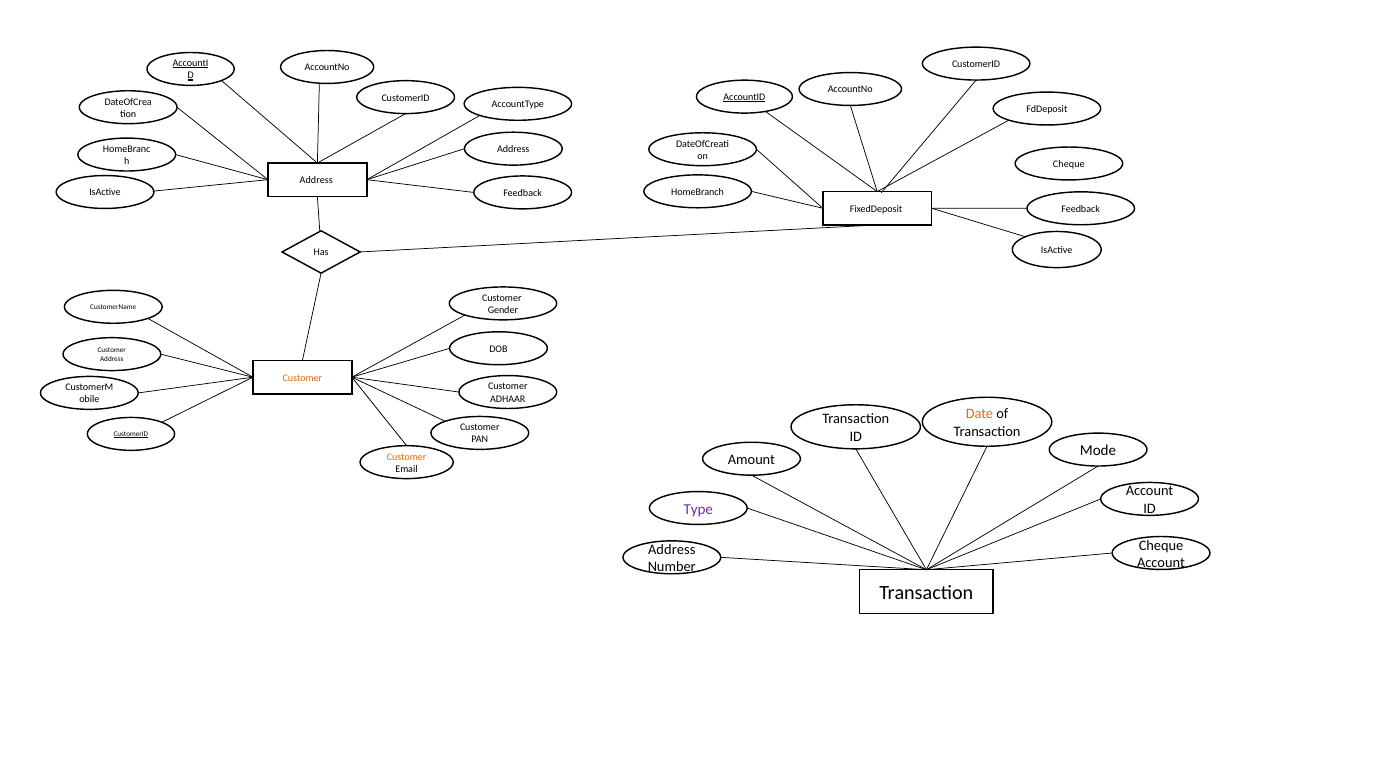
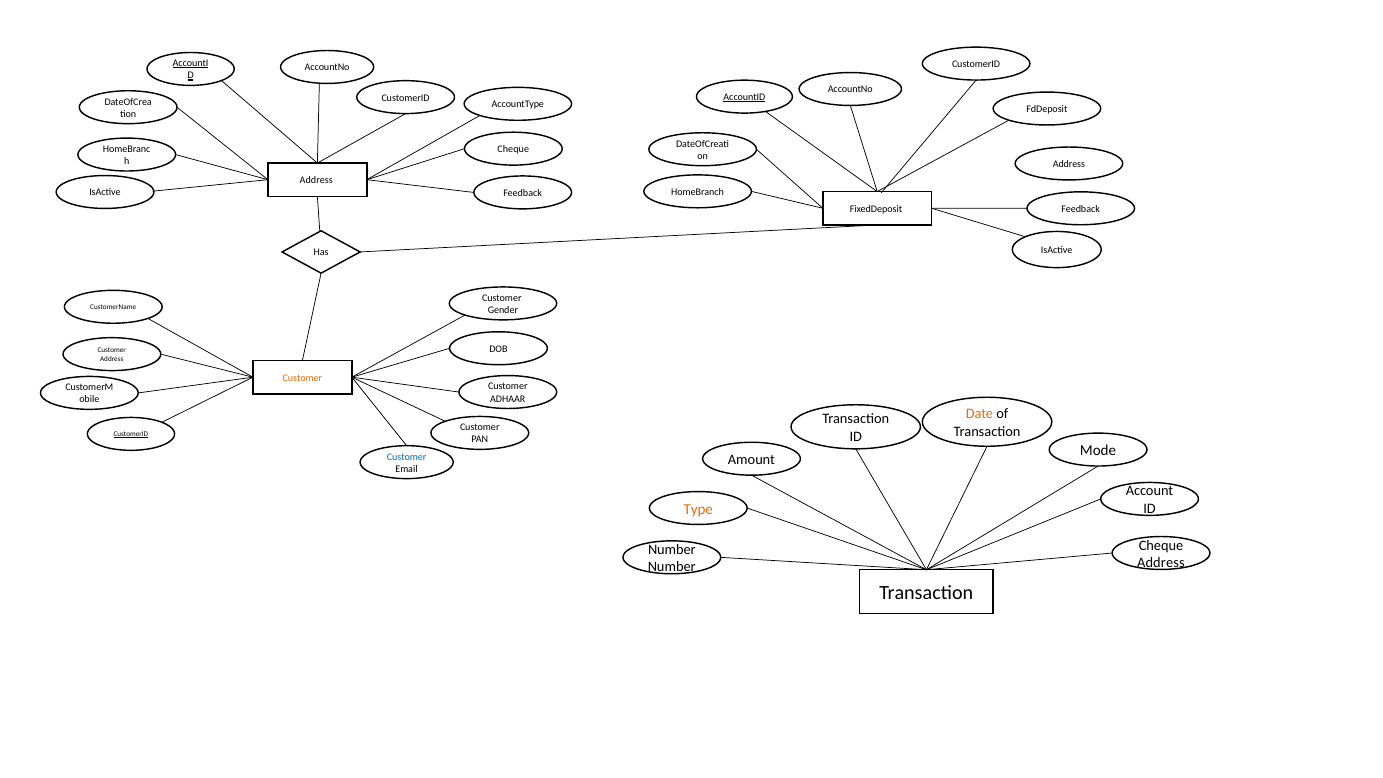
Address at (513, 149): Address -> Cheque
Cheque at (1069, 164): Cheque -> Address
Customer at (407, 457) colour: orange -> blue
Type colour: purple -> orange
Address at (672, 550): Address -> Number
Account at (1161, 563): Account -> Address
